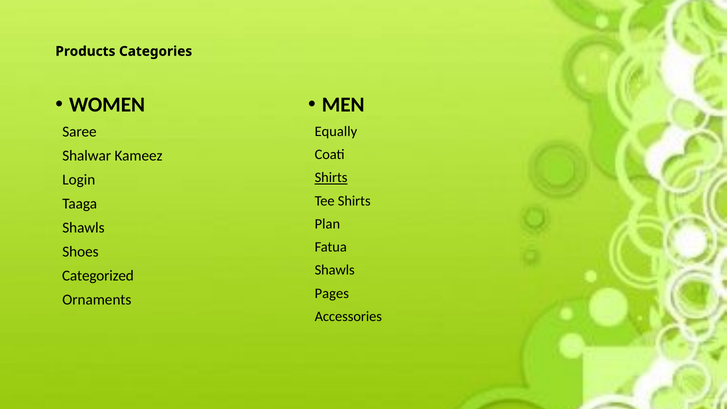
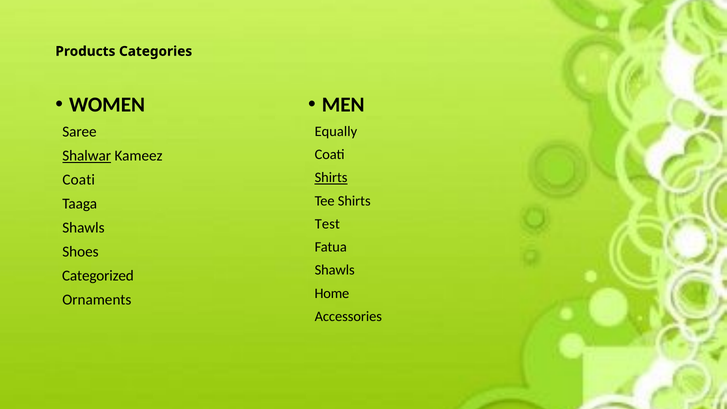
Shalwar underline: none -> present
Login at (79, 180): Login -> Coati
Plan: Plan -> Test
Pages: Pages -> Home
